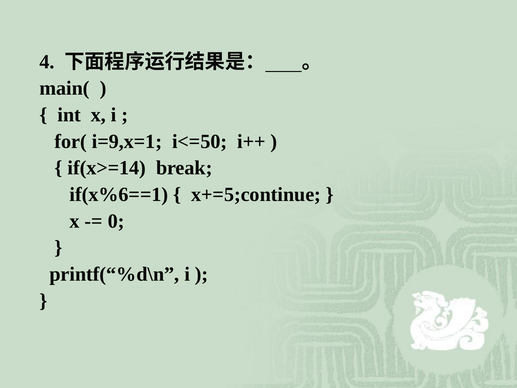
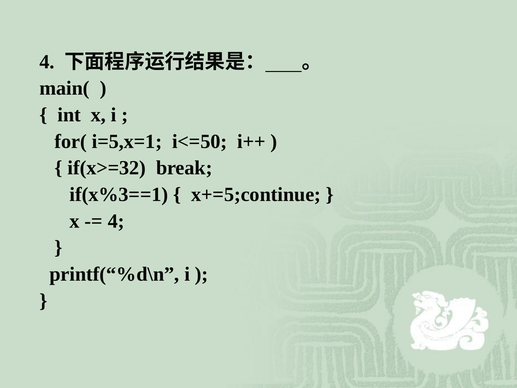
i=9,x=1: i=9,x=1 -> i=5,x=1
if(x>=14: if(x>=14 -> if(x>=32
if(x%6==1: if(x%6==1 -> if(x%3==1
0 at (116, 221): 0 -> 4
